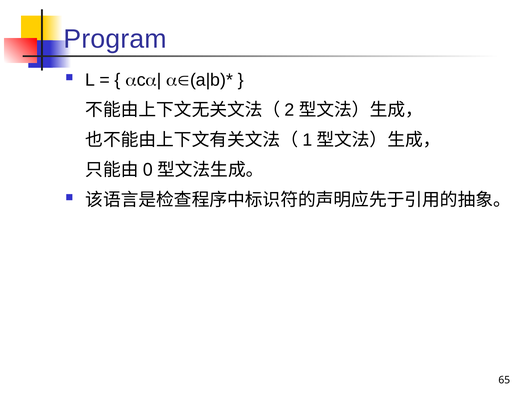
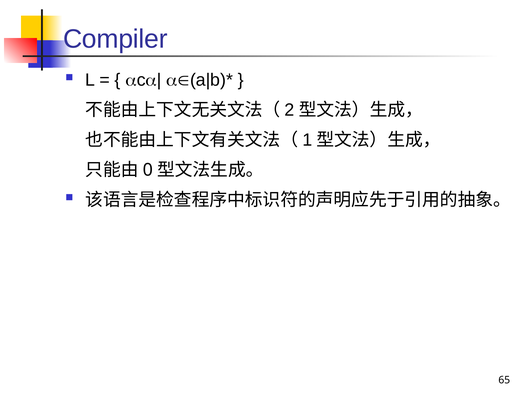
Program: Program -> Compiler
